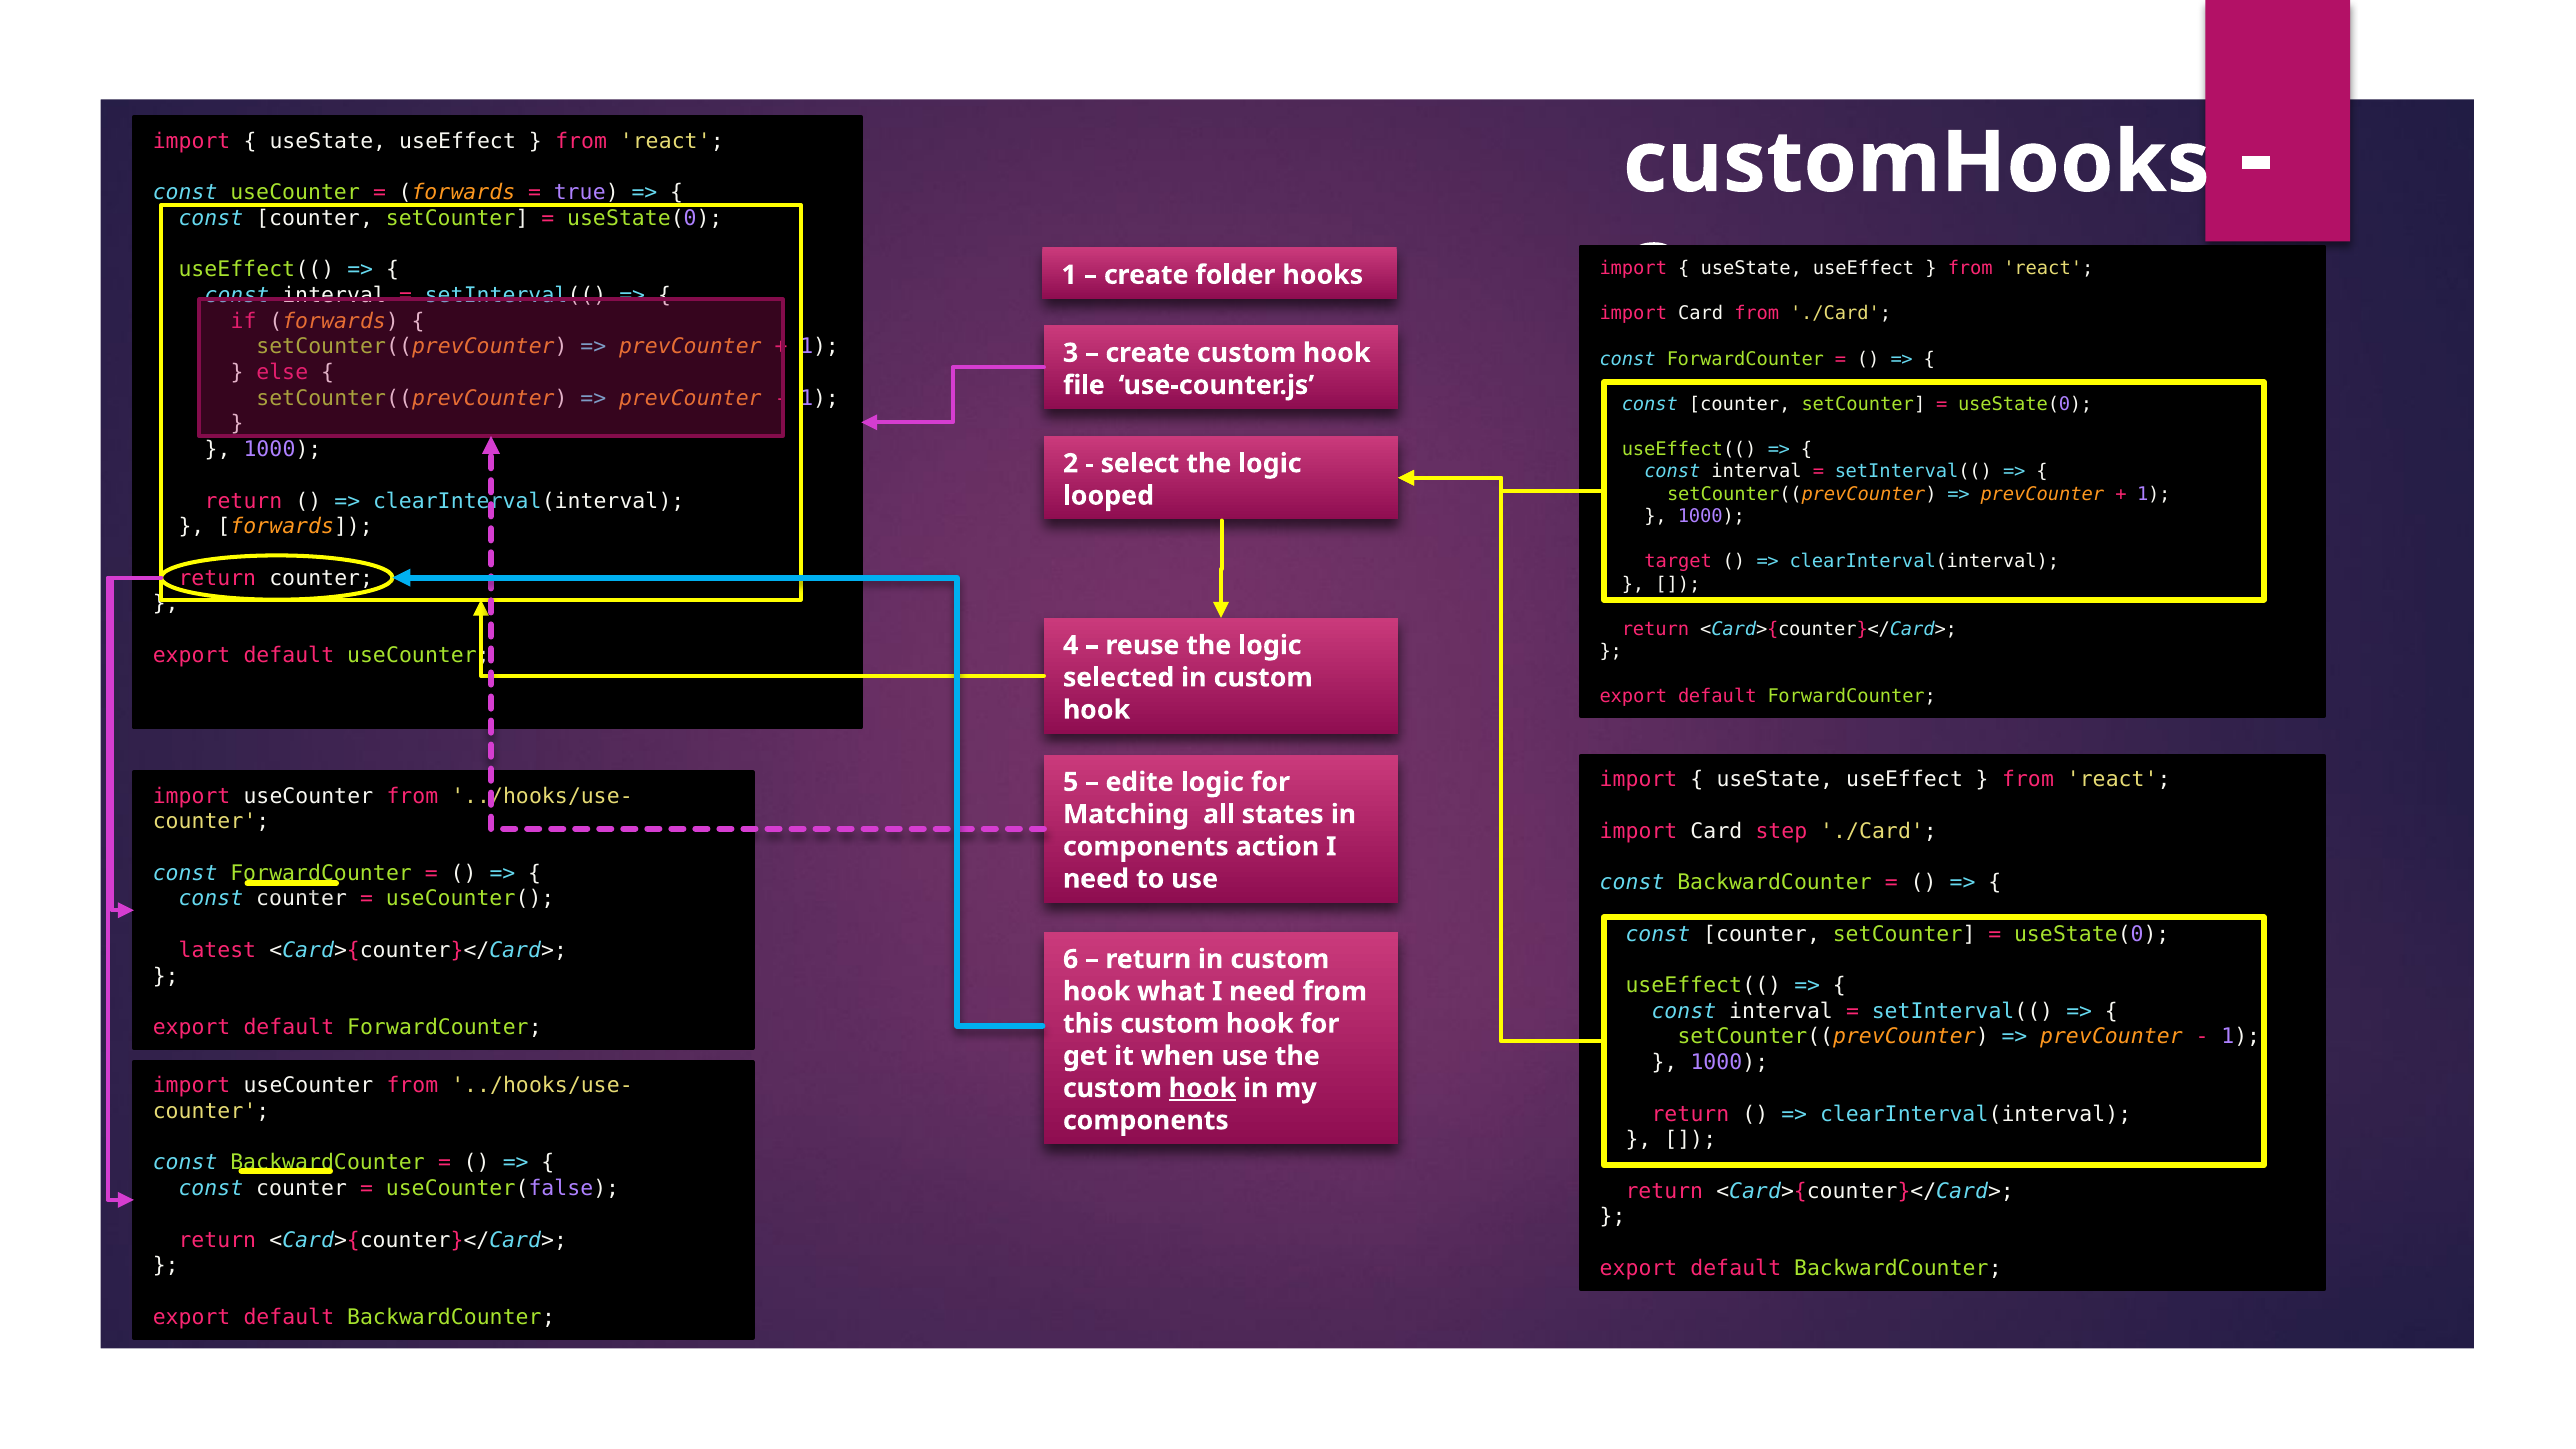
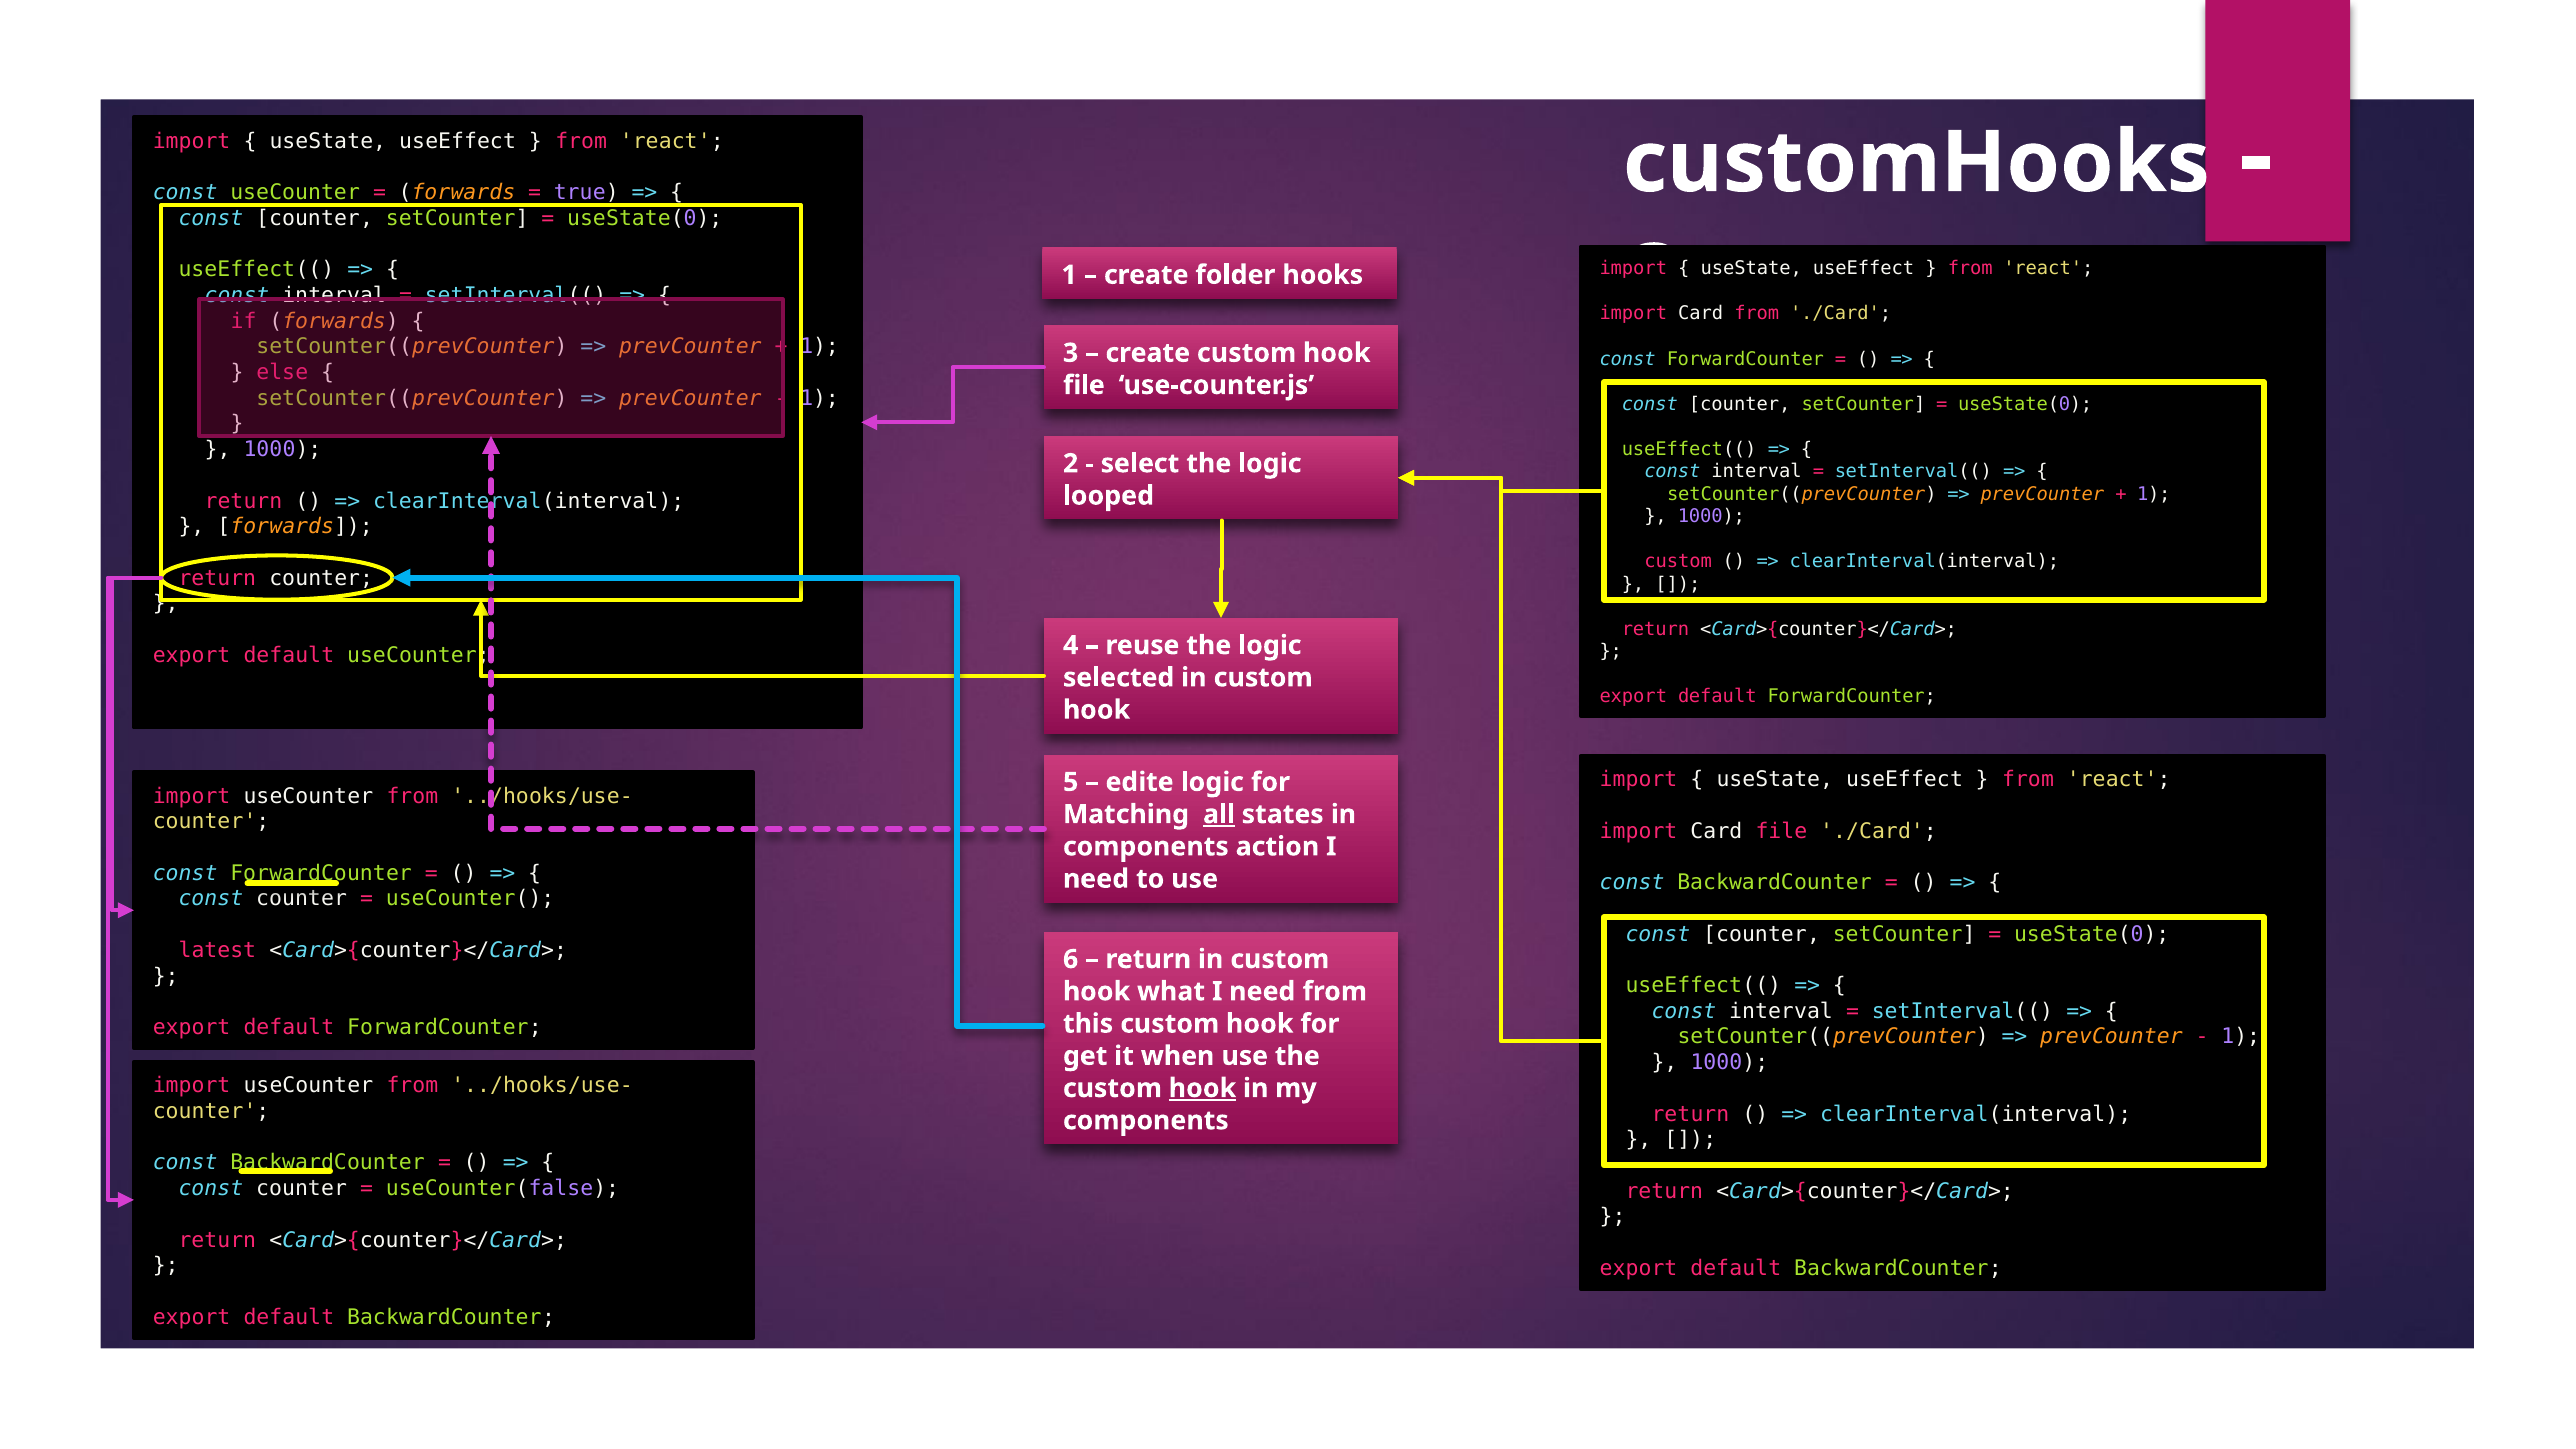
target at (1678, 561): target -> custom
all underline: none -> present
Card step: step -> file
